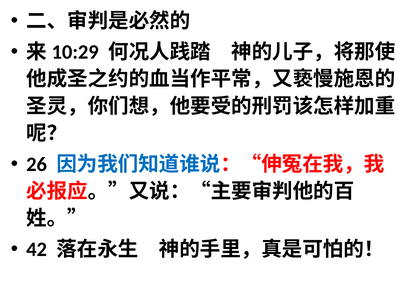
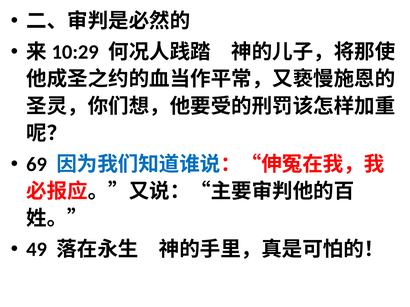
26: 26 -> 69
42: 42 -> 49
